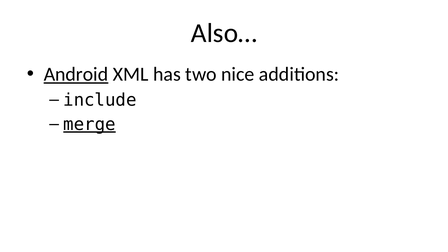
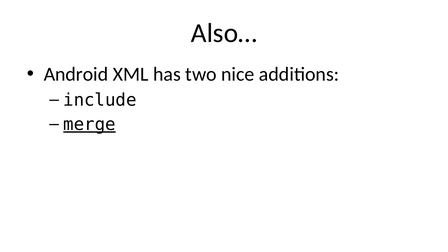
Android underline: present -> none
